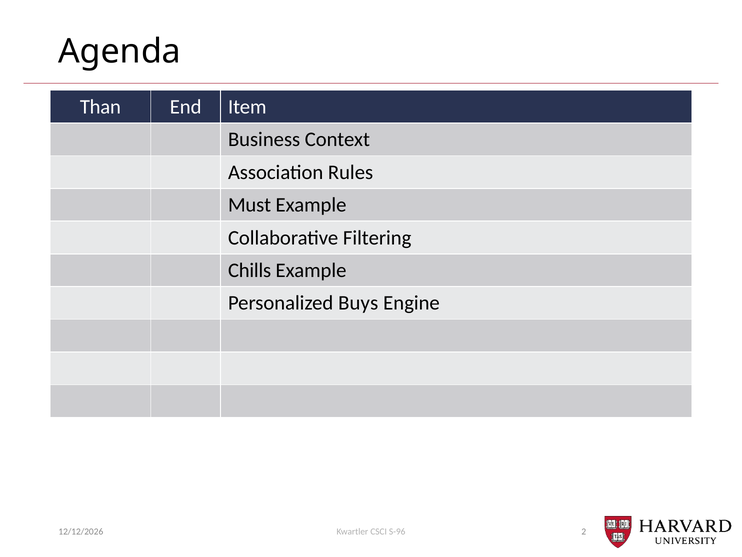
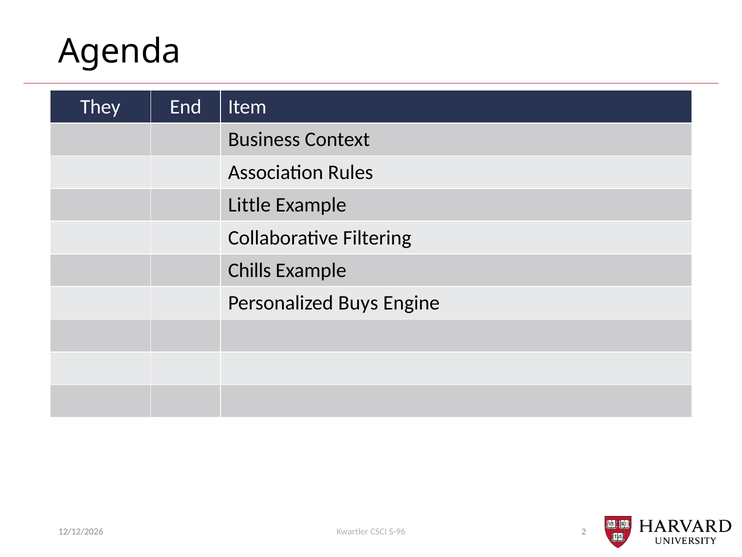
Than: Than -> They
Must: Must -> Little
